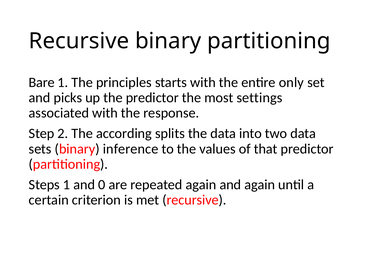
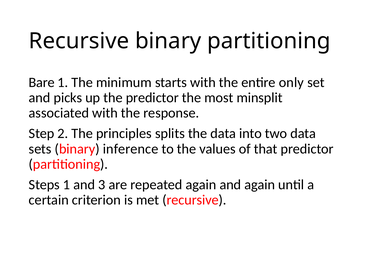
principles: principles -> minimum
settings: settings -> minsplit
according: according -> principles
0: 0 -> 3
